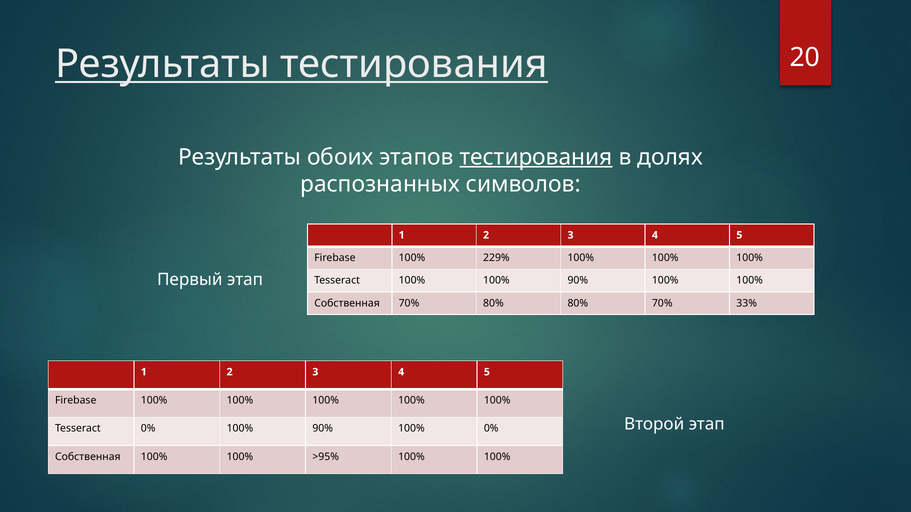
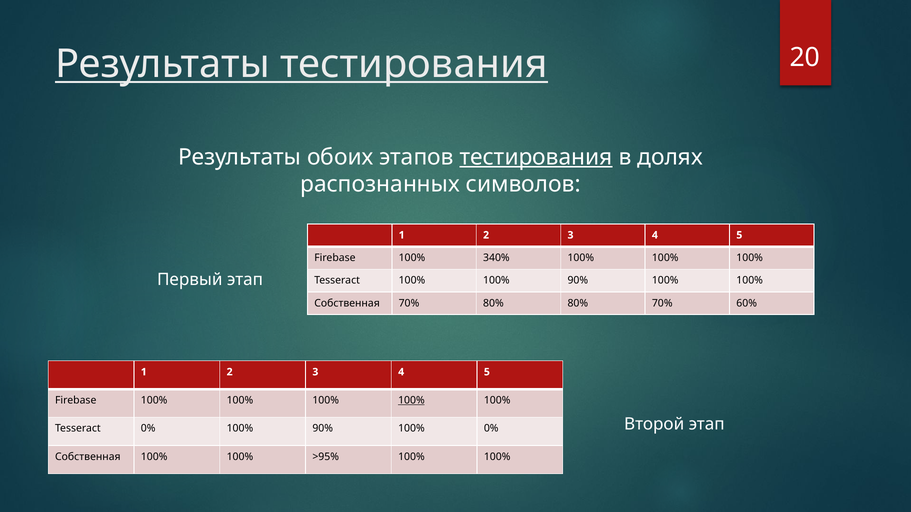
229%: 229% -> 340%
33%: 33% -> 60%
100% at (411, 401) underline: none -> present
